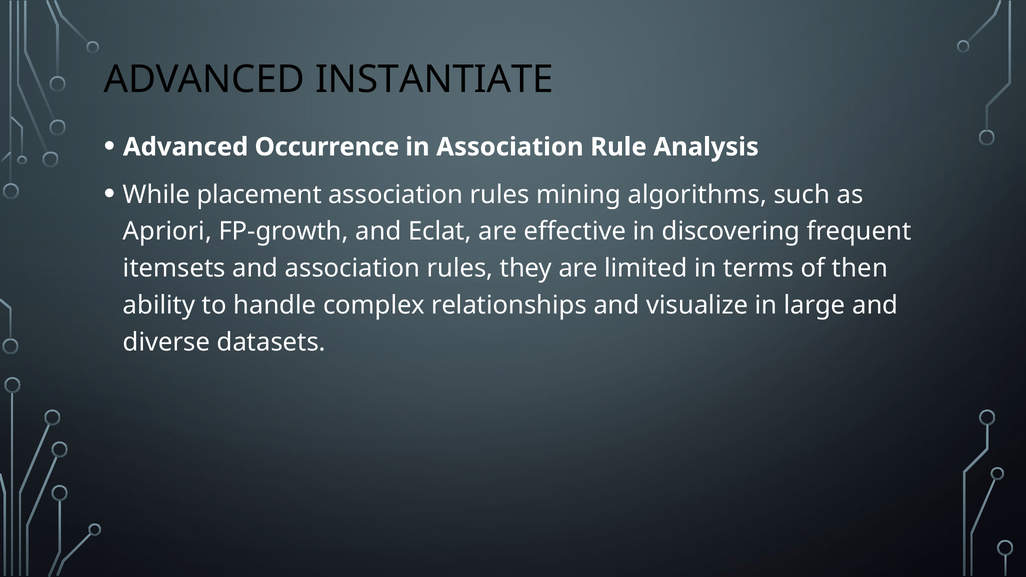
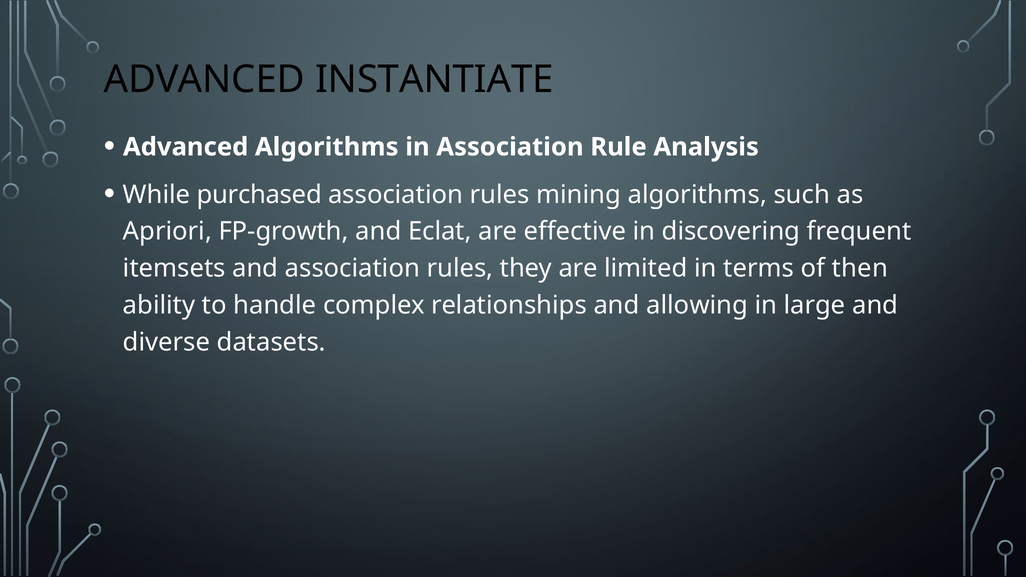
Advanced Occurrence: Occurrence -> Algorithms
placement: placement -> purchased
visualize: visualize -> allowing
